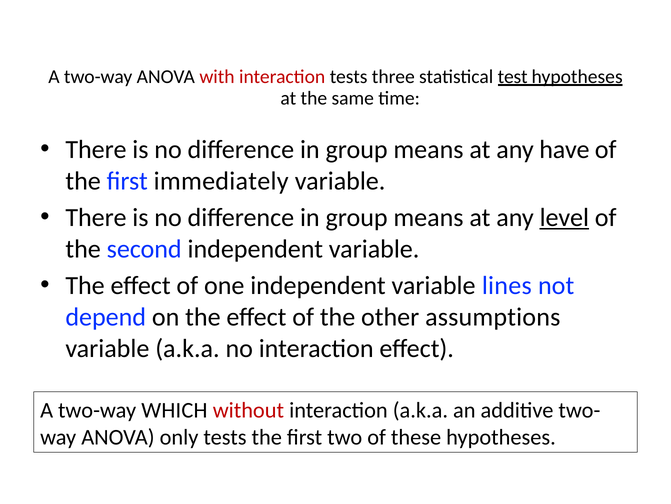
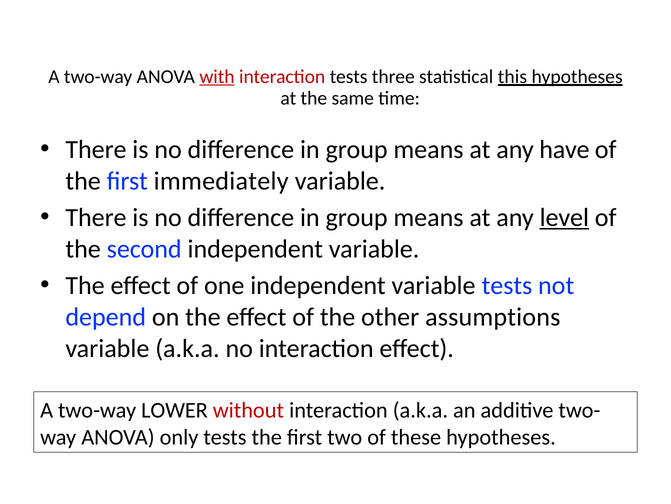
with underline: none -> present
test: test -> this
variable lines: lines -> tests
WHICH: WHICH -> LOWER
